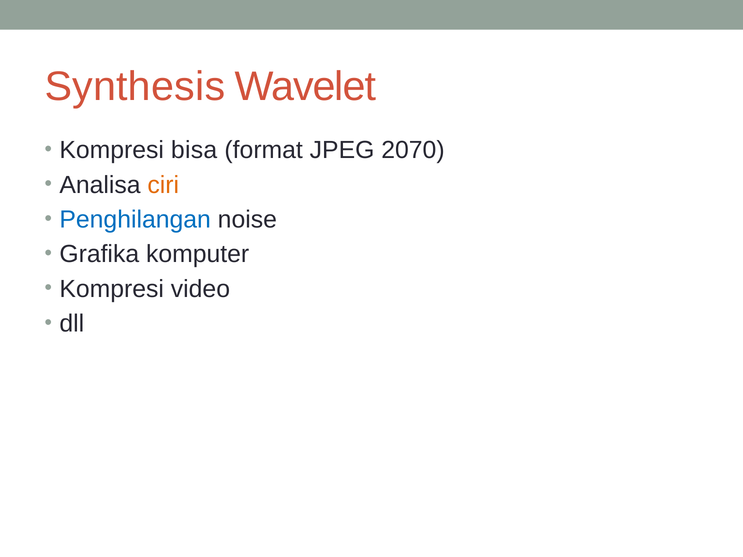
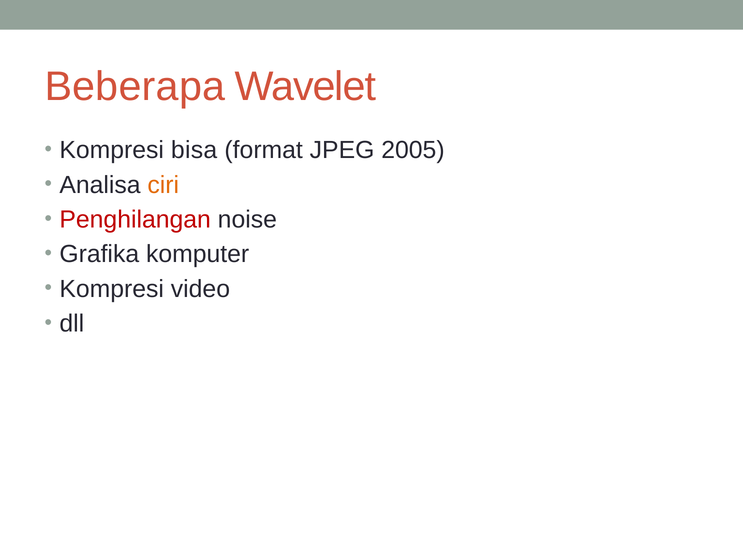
Synthesis: Synthesis -> Beberapa
2070: 2070 -> 2005
Penghilangan colour: blue -> red
